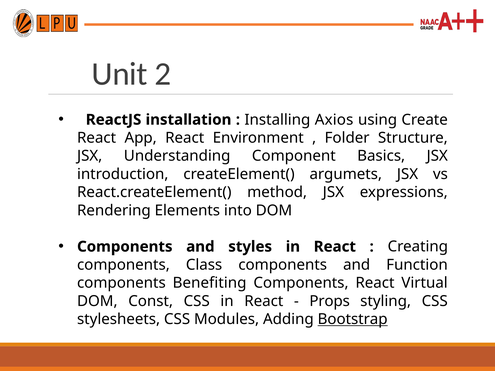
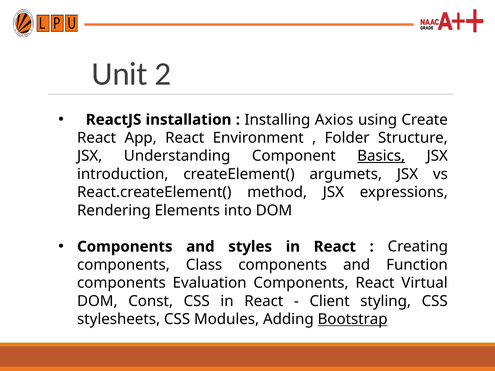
Basics underline: none -> present
Benefiting: Benefiting -> Evaluation
Props: Props -> Client
